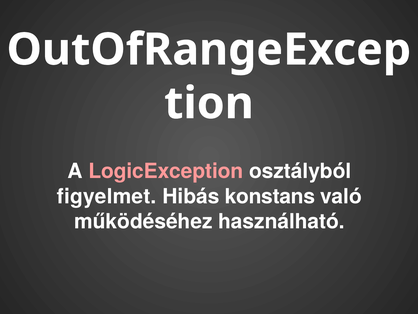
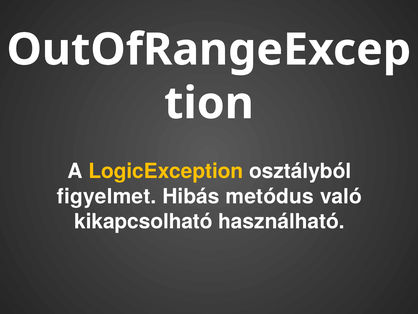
LogicException colour: pink -> yellow
konstans: konstans -> metódus
működéséhez: működéséhez -> kikapcsolható
